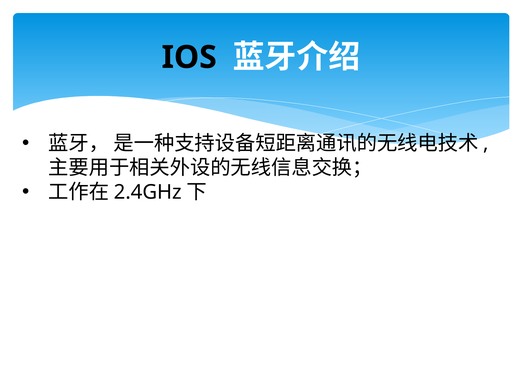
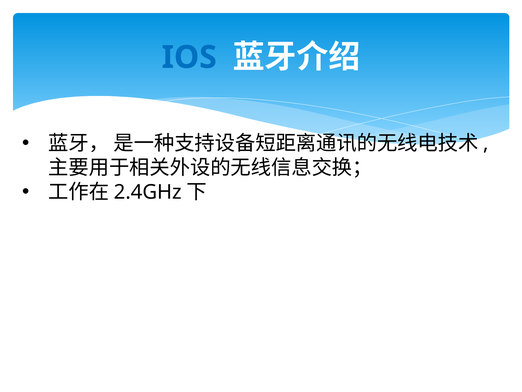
IOS colour: black -> blue
